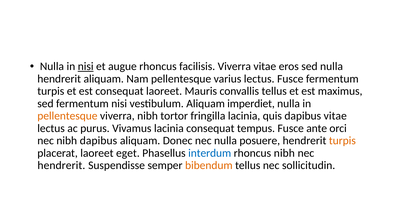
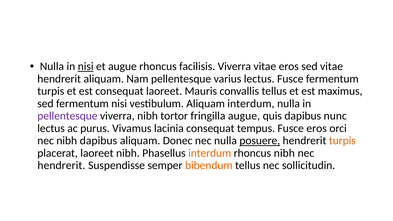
sed nulla: nulla -> vitae
Aliquam imperdiet: imperdiet -> interdum
pellentesque at (67, 116) colour: orange -> purple
fringilla lacinia: lacinia -> augue
dapibus vitae: vitae -> nunc
Fusce ante: ante -> eros
posuere underline: none -> present
laoreet eget: eget -> nibh
interdum at (210, 153) colour: blue -> orange
